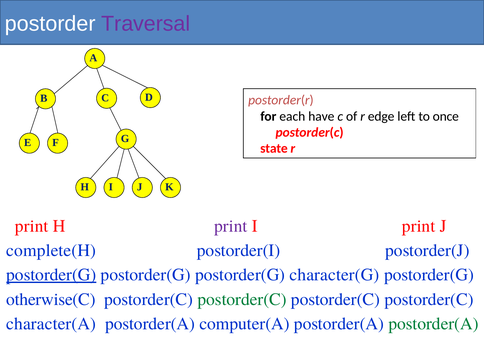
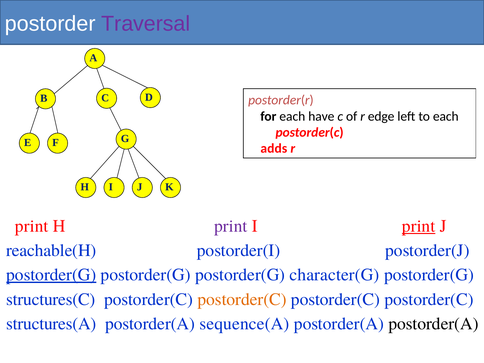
to once: once -> each
state: state -> adds
print at (419, 226) underline: none -> present
complete(H: complete(H -> reachable(H
otherwise(C: otherwise(C -> structures(C
postorder(C at (242, 299) colour: green -> orange
character(A: character(A -> structures(A
computer(A: computer(A -> sequence(A
postorder(A at (433, 324) colour: green -> black
